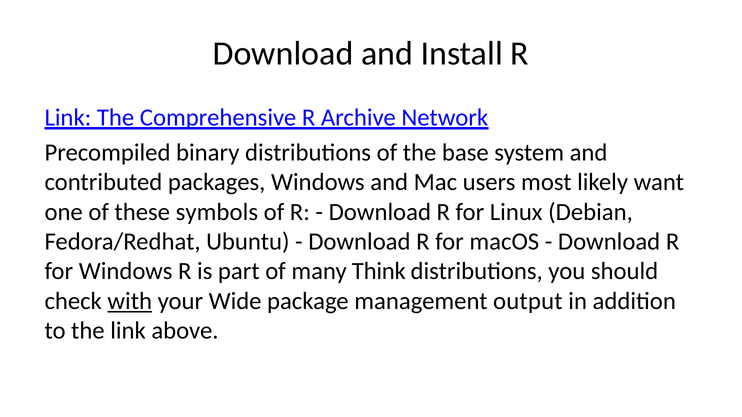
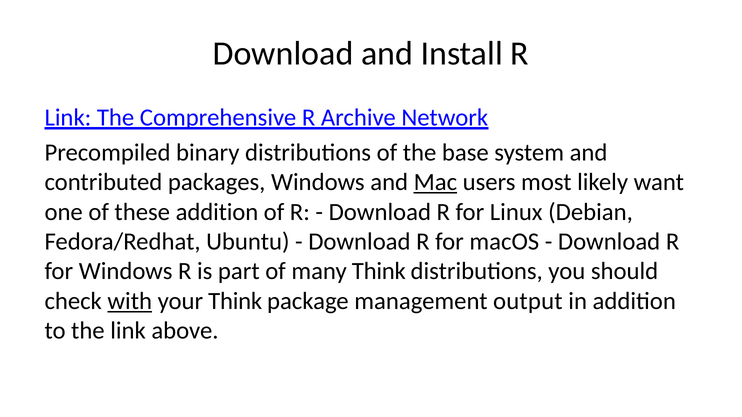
Mac underline: none -> present
these symbols: symbols -> addition
your Wide: Wide -> Think
